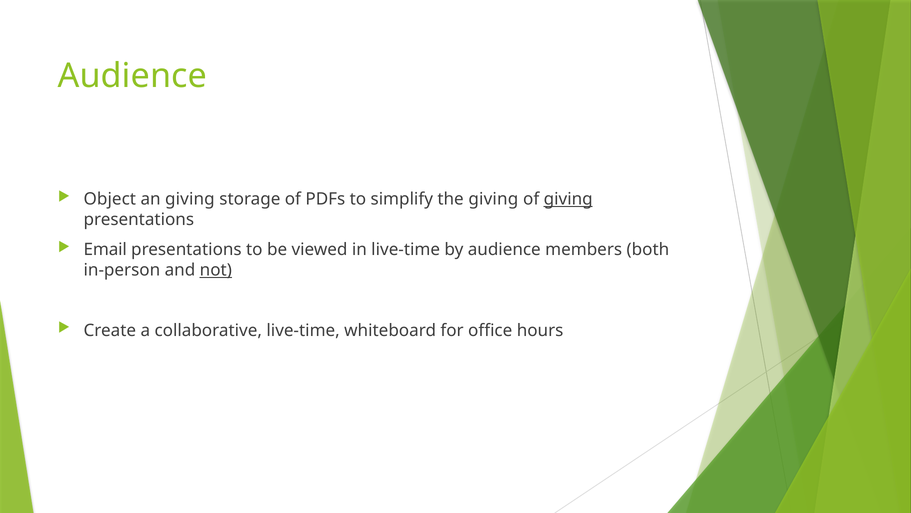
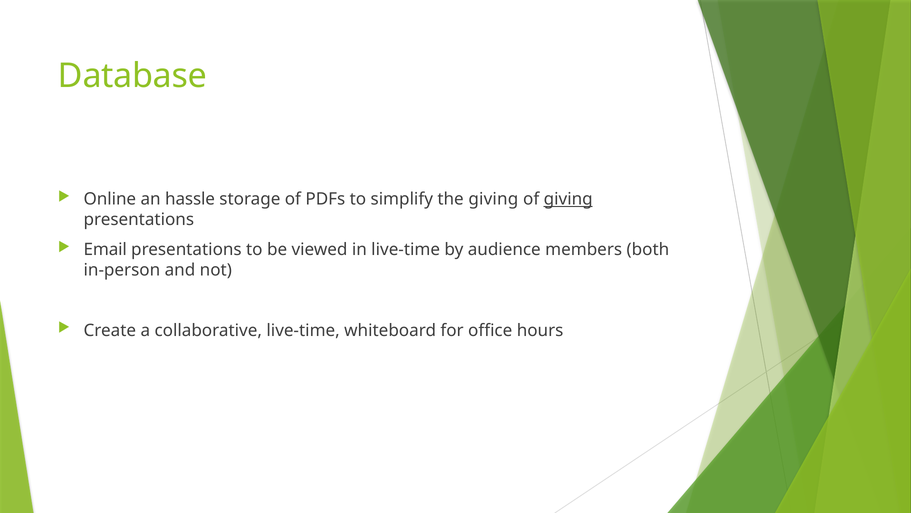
Audience at (132, 76): Audience -> Database
Object: Object -> Online
an giving: giving -> hassle
not underline: present -> none
